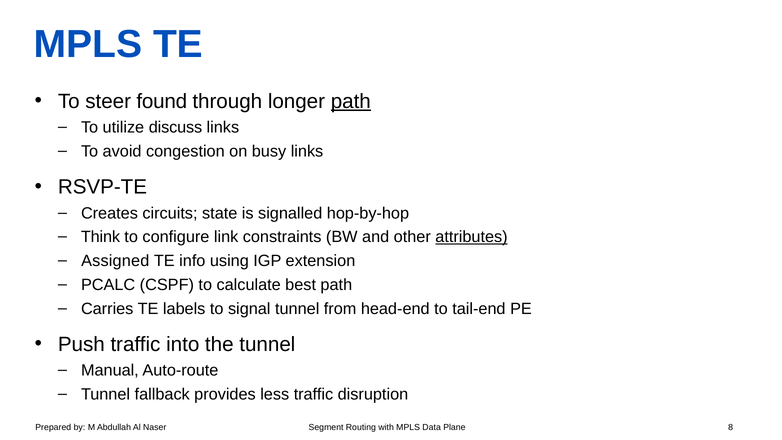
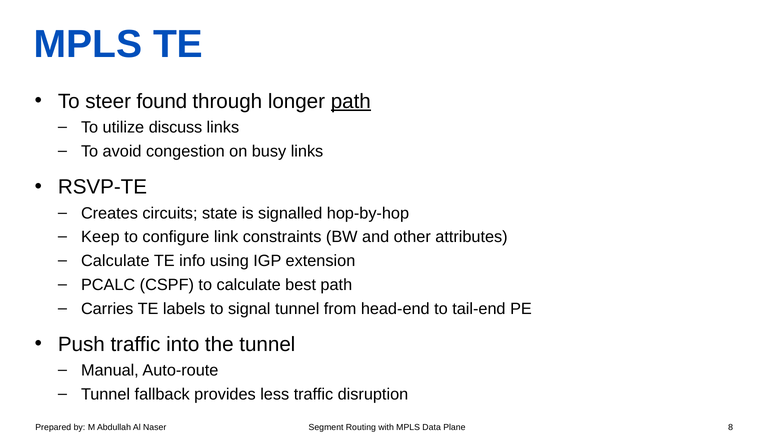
Think: Think -> Keep
attributes underline: present -> none
Assigned at (115, 261): Assigned -> Calculate
